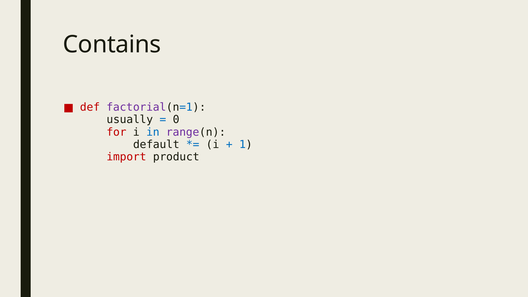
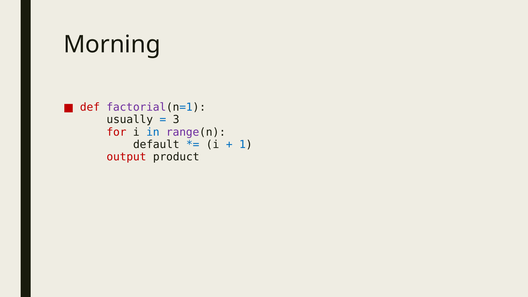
Contains: Contains -> Morning
0: 0 -> 3
import: import -> output
